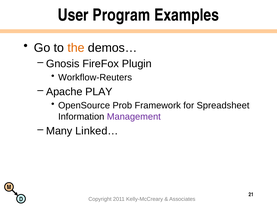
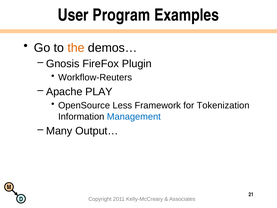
Prob: Prob -> Less
Spreadsheet: Spreadsheet -> Tokenization
Management colour: purple -> blue
Linked…: Linked… -> Output…
